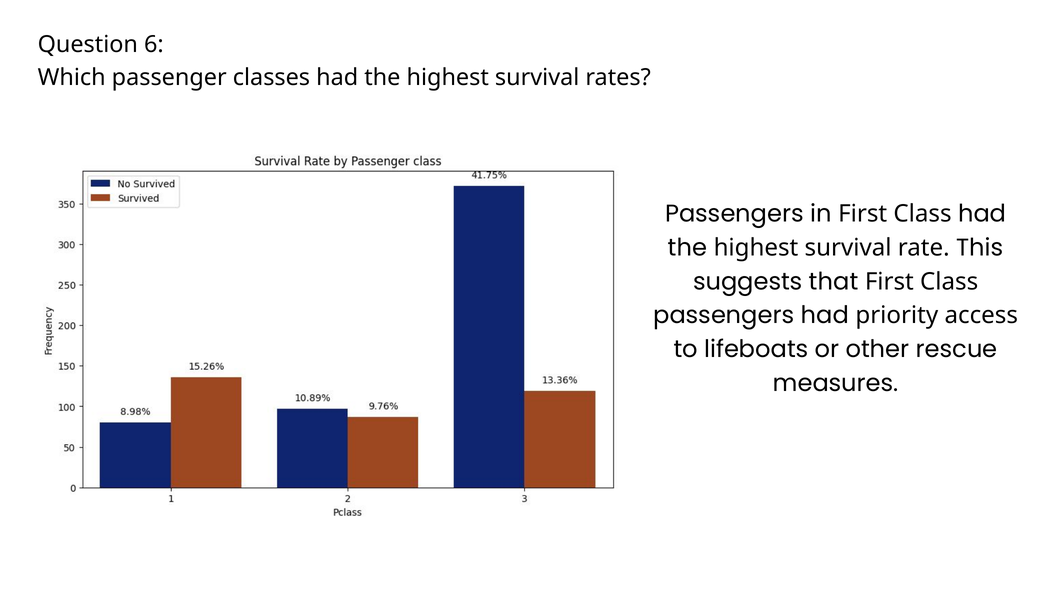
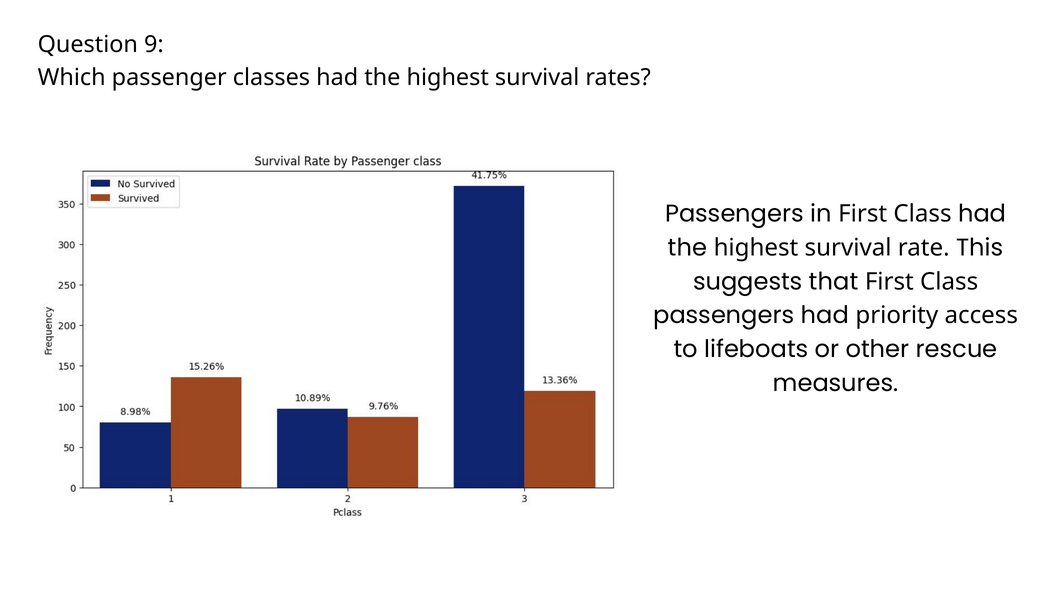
6: 6 -> 9
